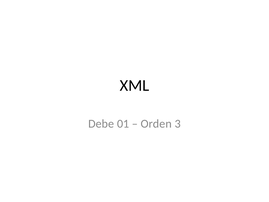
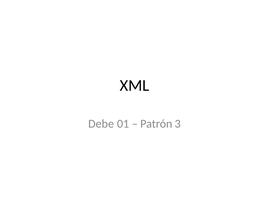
Orden: Orden -> Patrón
